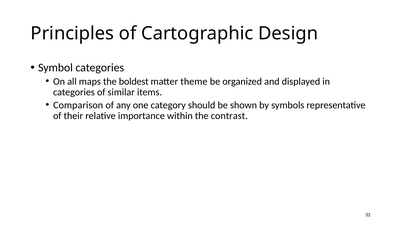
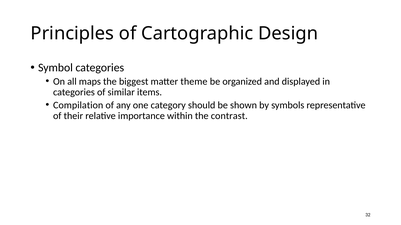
boldest: boldest -> biggest
Comparison: Comparison -> Compilation
